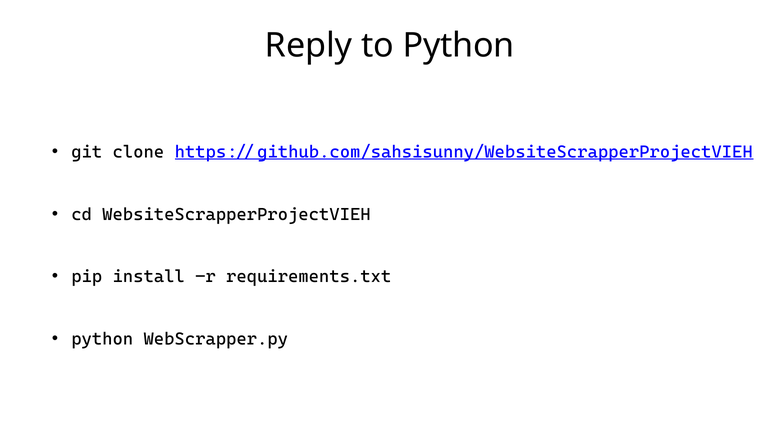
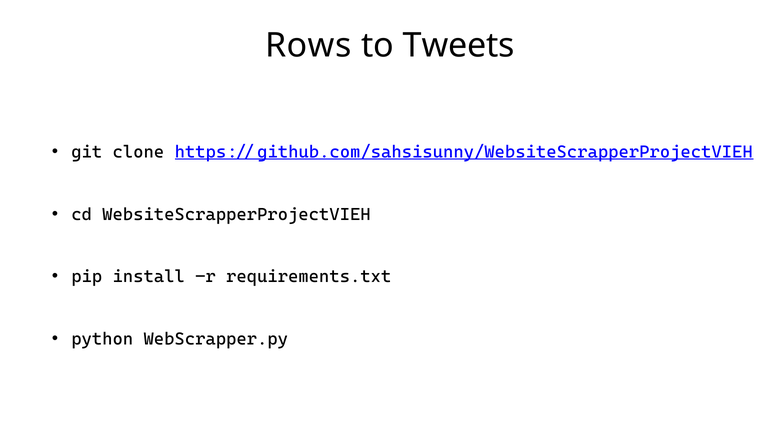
Reply: Reply -> Rows
to Python: Python -> Tweets
